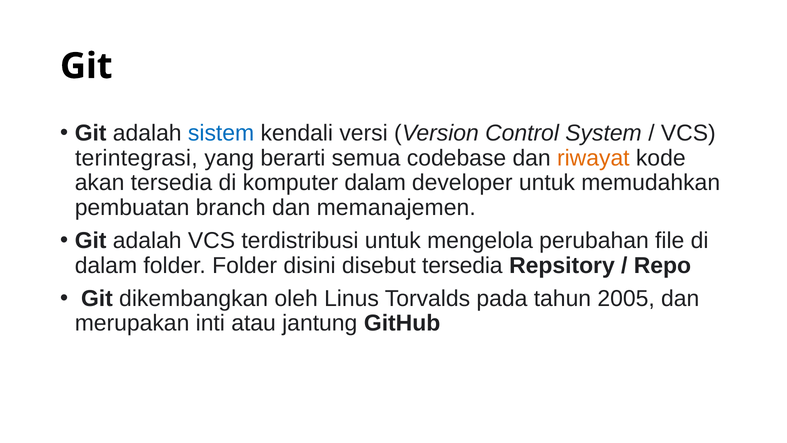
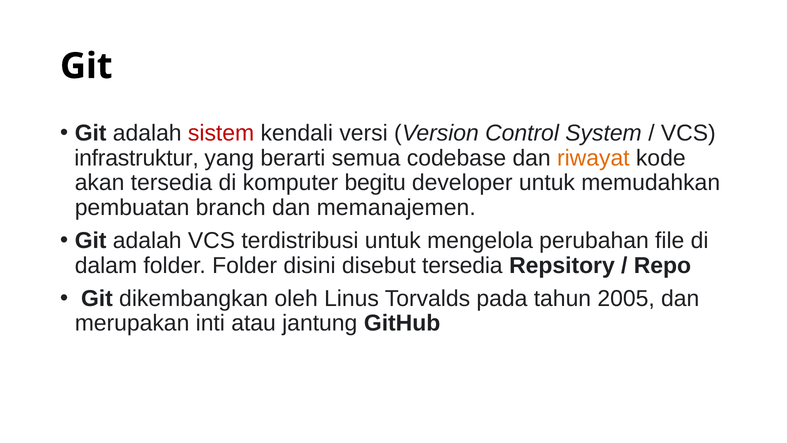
sistem colour: blue -> red
terintegrasi: terintegrasi -> infrastruktur
komputer dalam: dalam -> begitu
